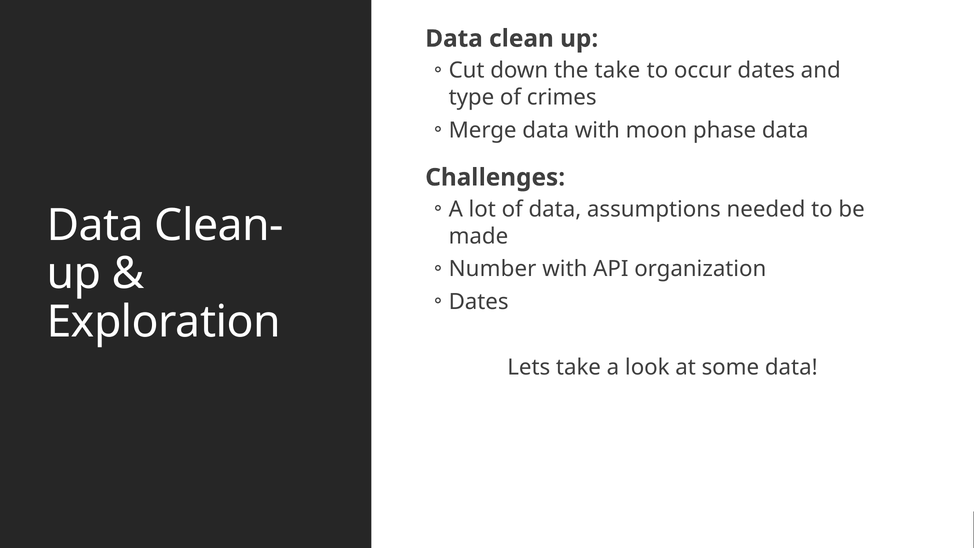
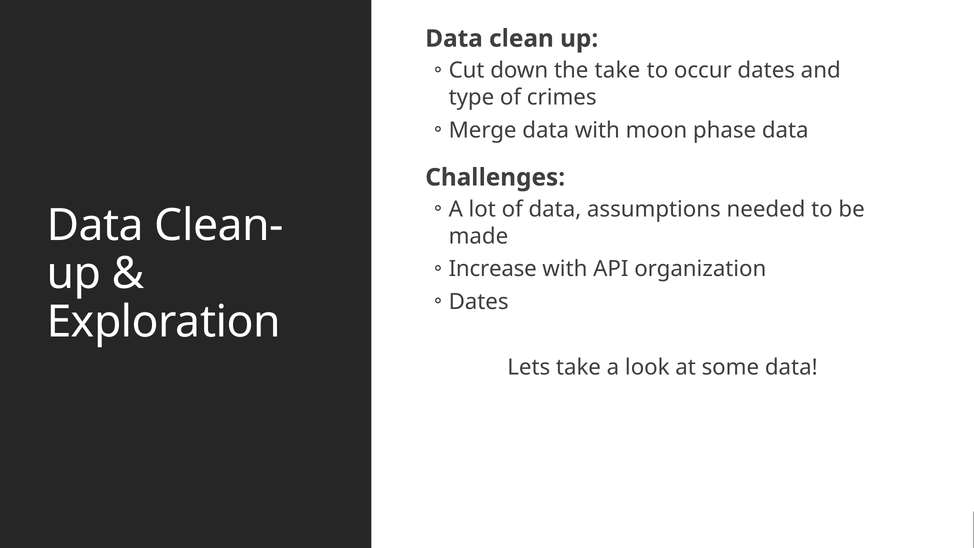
Number: Number -> Increase
